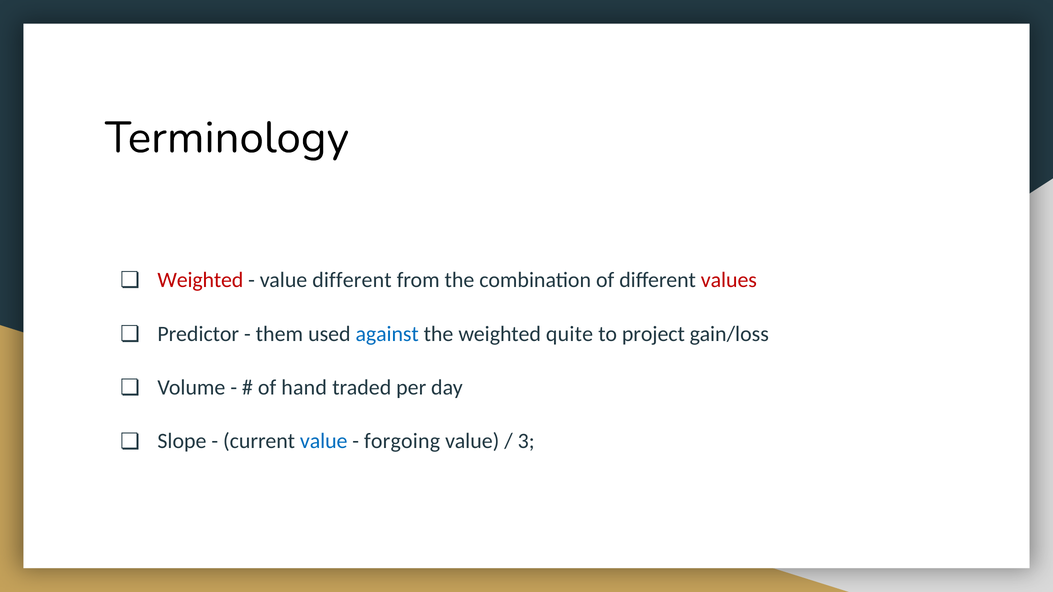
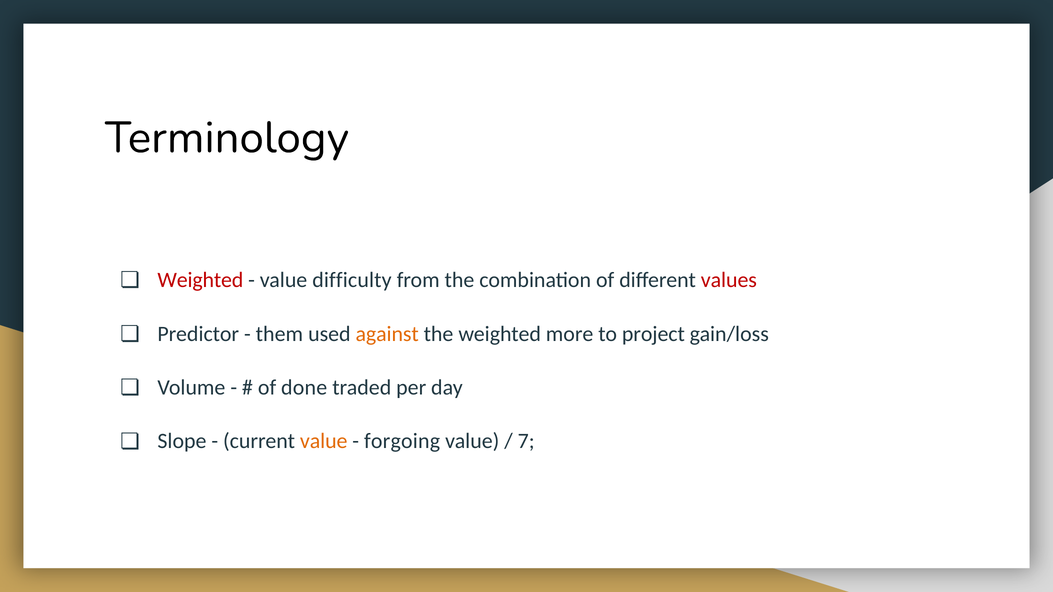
value different: different -> difficulty
against colour: blue -> orange
quite: quite -> more
hand: hand -> done
value at (324, 441) colour: blue -> orange
3: 3 -> 7
